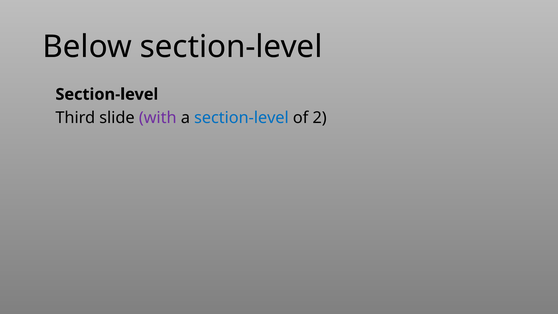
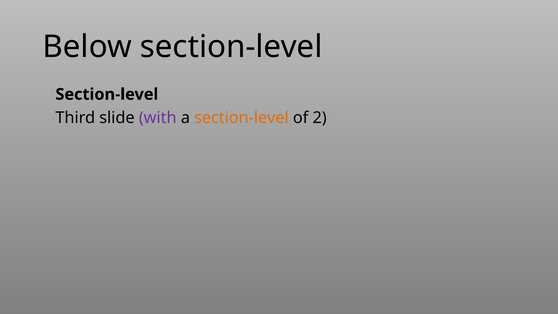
section-level at (241, 118) colour: blue -> orange
